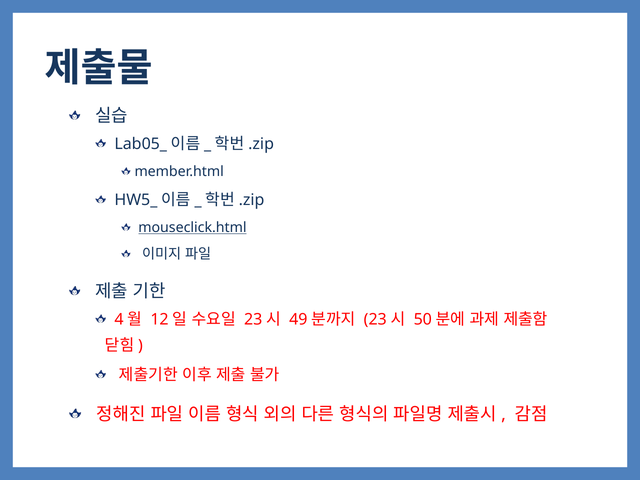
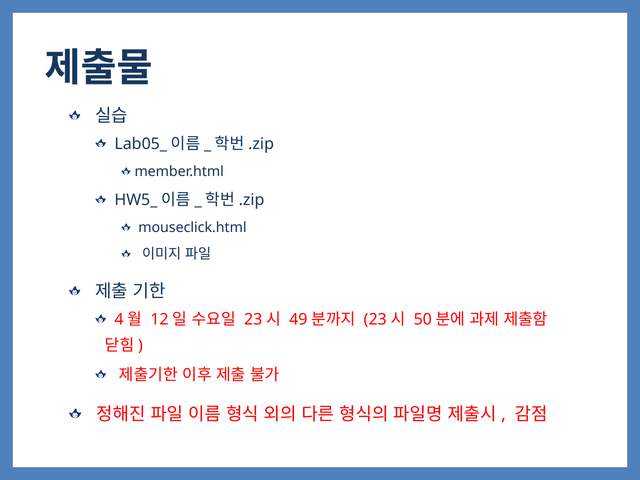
mouseclick.html underline: present -> none
